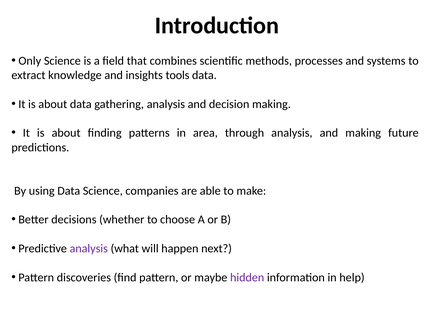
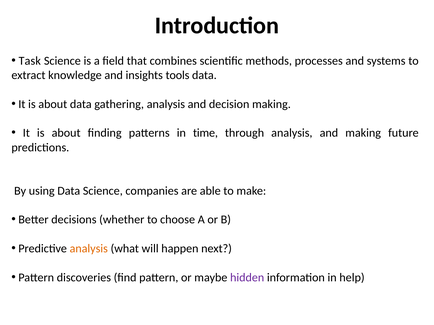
Only: Only -> Task
area: area -> time
analysis at (89, 249) colour: purple -> orange
